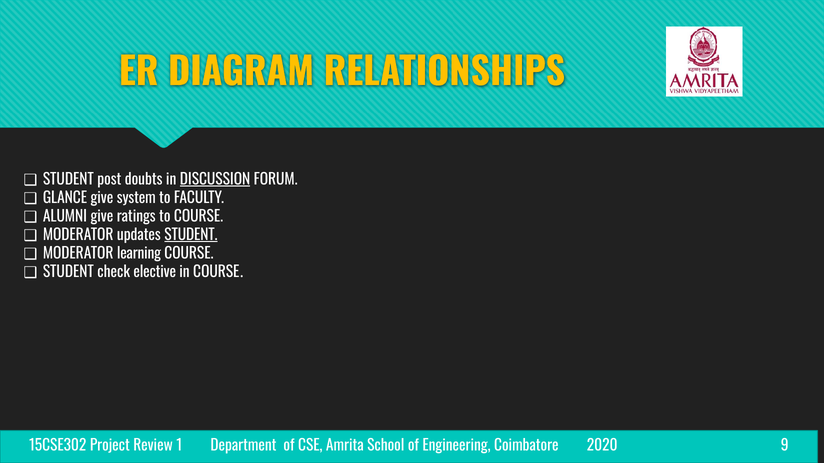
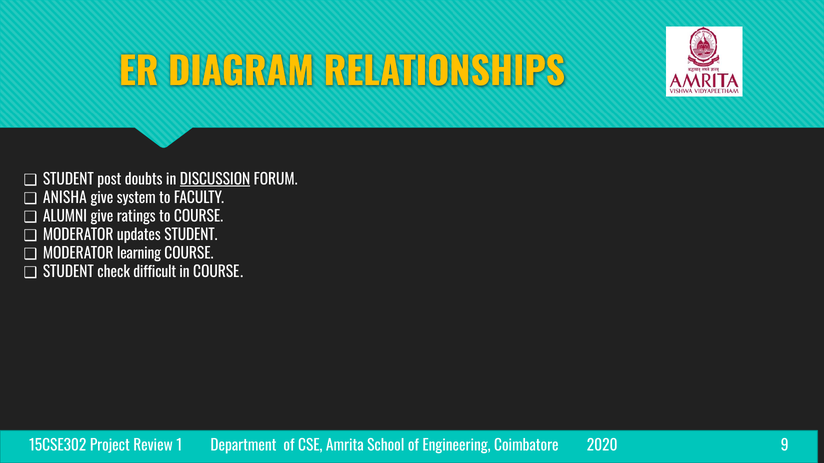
GLANCE: GLANCE -> ANISHA
STUDENT at (191, 235) underline: present -> none
elective: elective -> difficult
